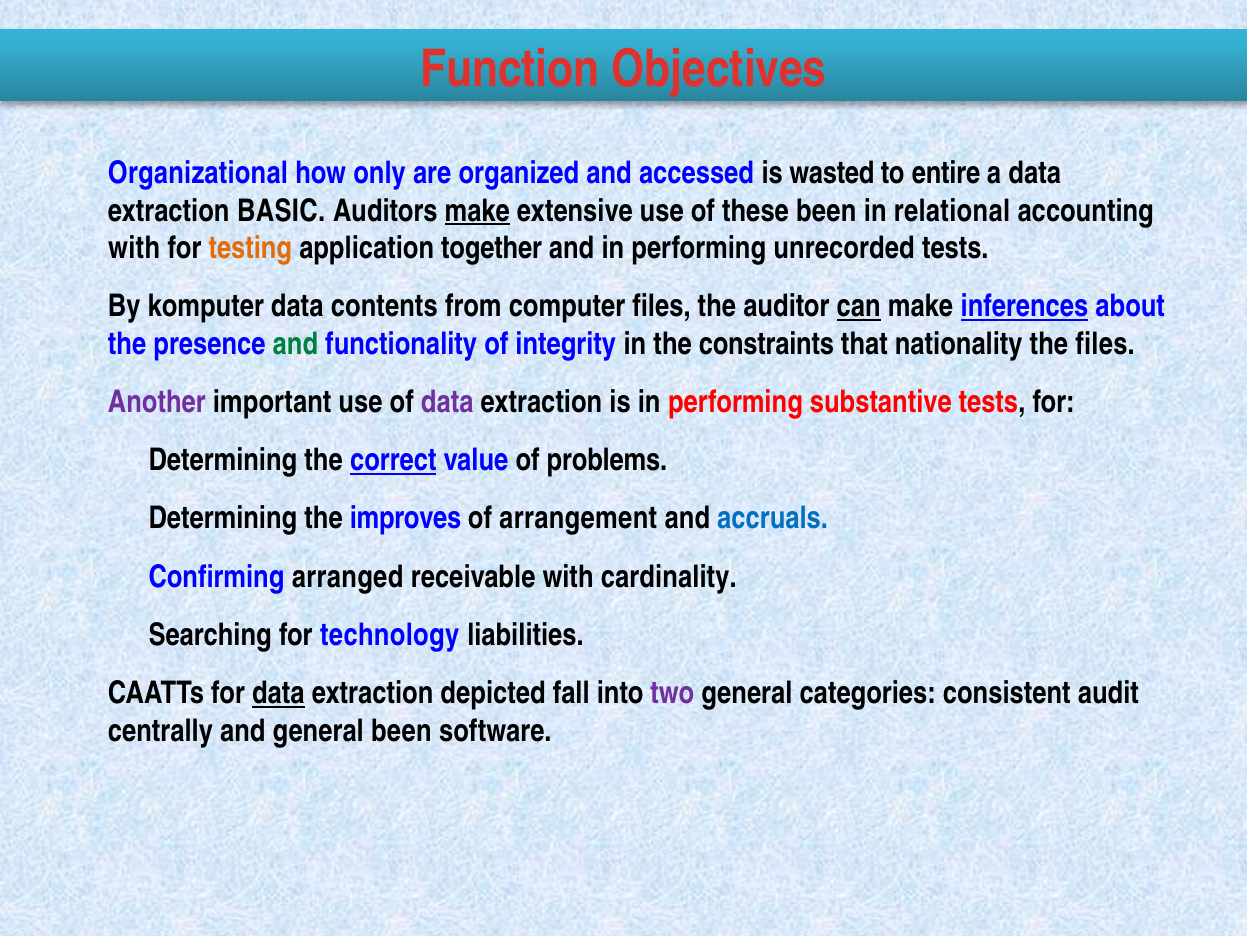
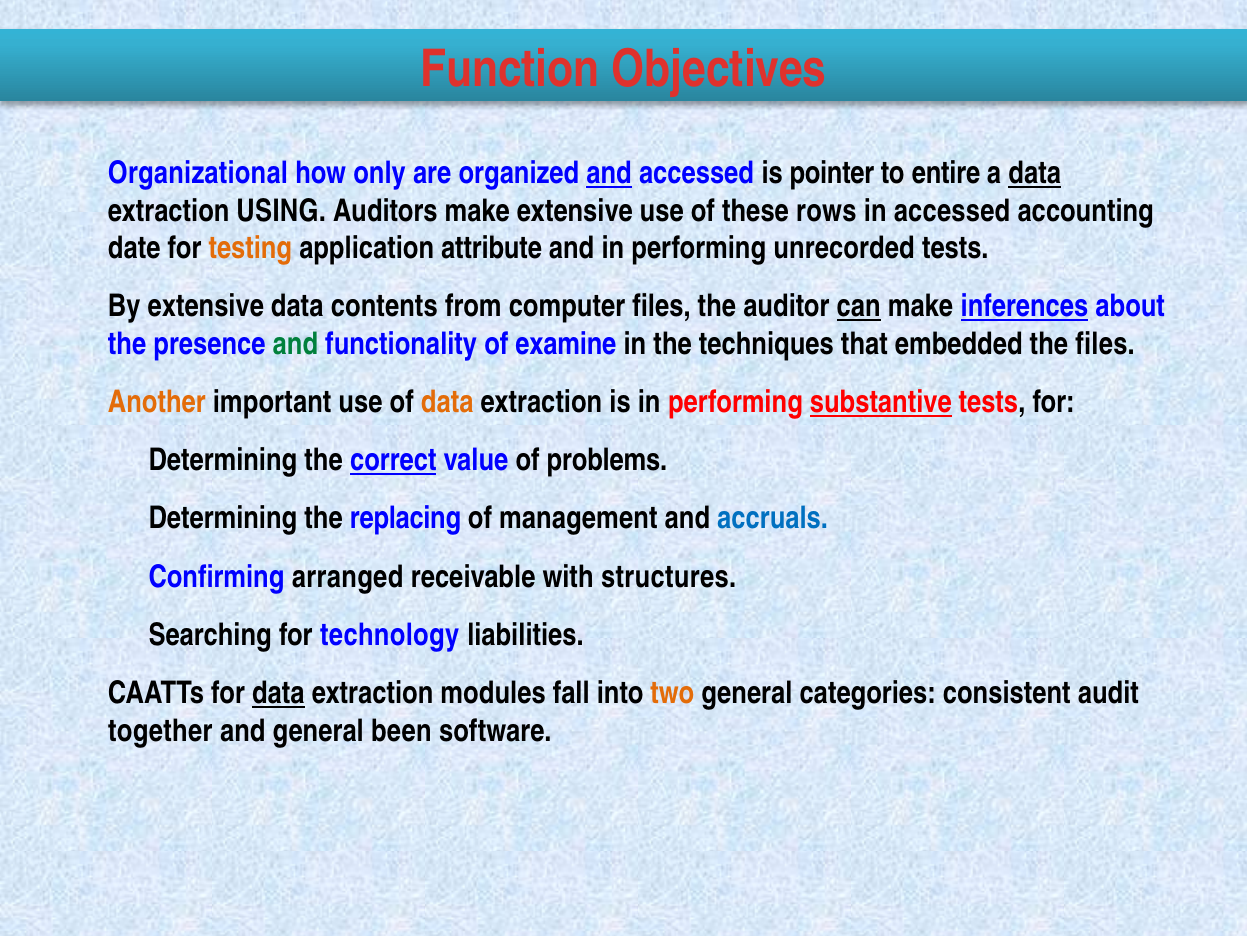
and at (609, 173) underline: none -> present
wasted: wasted -> pointer
data at (1035, 173) underline: none -> present
BASIC: BASIC -> USING
make at (477, 211) underline: present -> none
these been: been -> rows
in relational: relational -> accessed
with at (134, 248): with -> date
together: together -> attribute
By komputer: komputer -> extensive
integrity: integrity -> examine
constraints: constraints -> techniques
nationality: nationality -> embedded
Another colour: purple -> orange
data at (447, 402) colour: purple -> orange
substantive underline: none -> present
improves: improves -> replacing
arrangement: arrangement -> management
cardinality: cardinality -> structures
depicted: depicted -> modules
two colour: purple -> orange
centrally: centrally -> together
